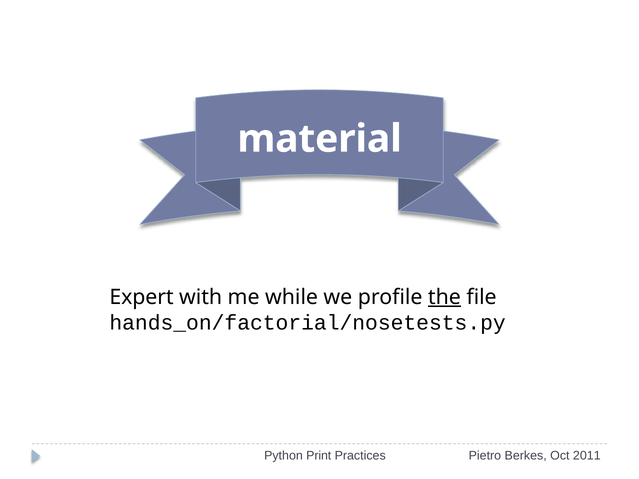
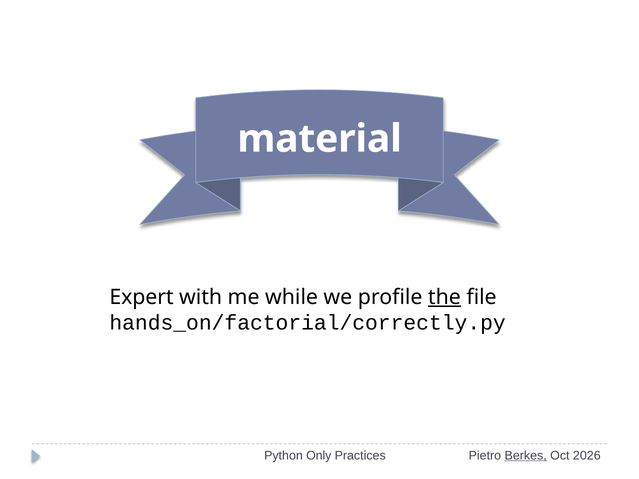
hands_on/factorial/nosetests.py: hands_on/factorial/nosetests.py -> hands_on/factorial/correctly.py
Print: Print -> Only
Berkes underline: none -> present
2011: 2011 -> 2026
